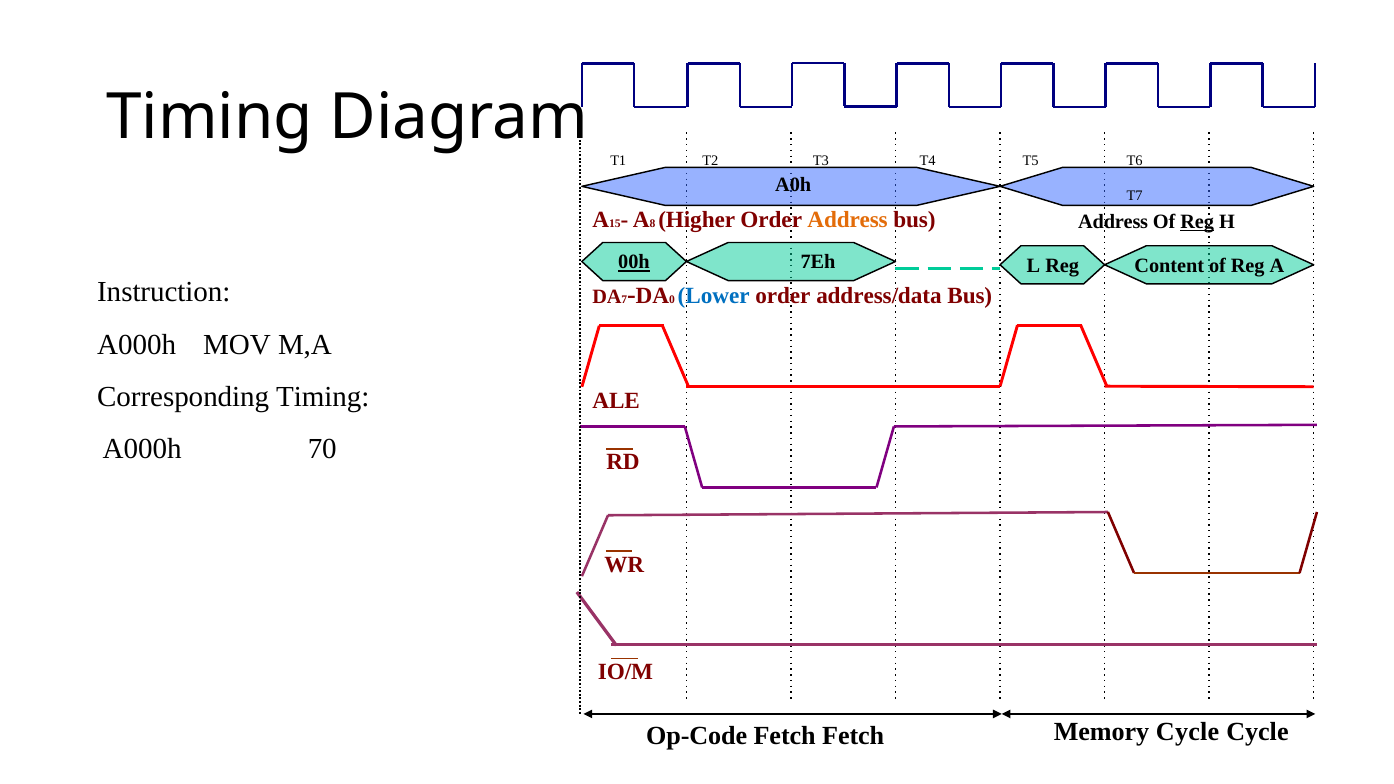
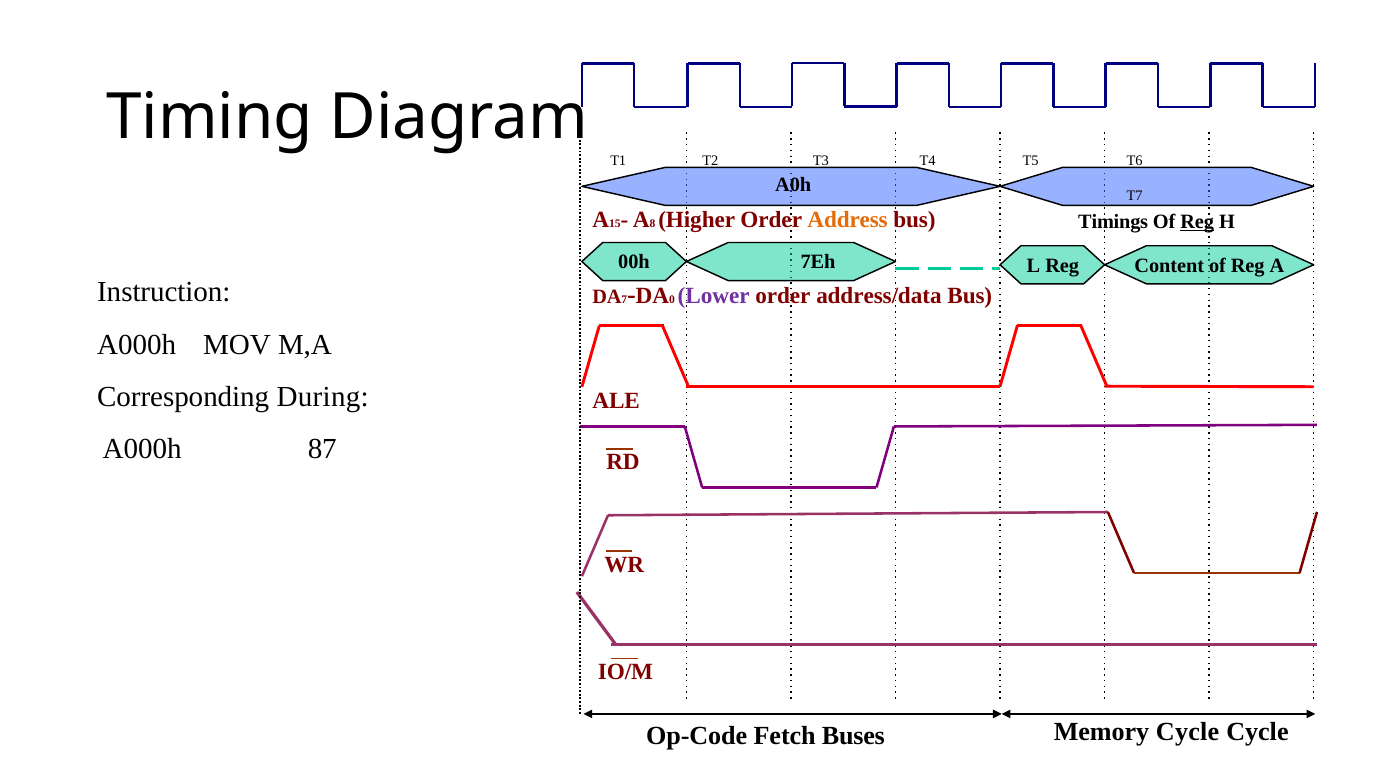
Address at (1113, 222): Address -> Timings
00h underline: present -> none
Lower colour: blue -> purple
Corresponding Timing: Timing -> During
70: 70 -> 87
Fetch Fetch: Fetch -> Buses
